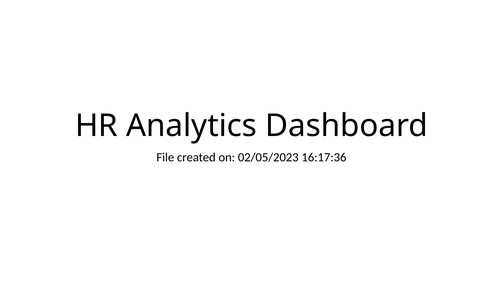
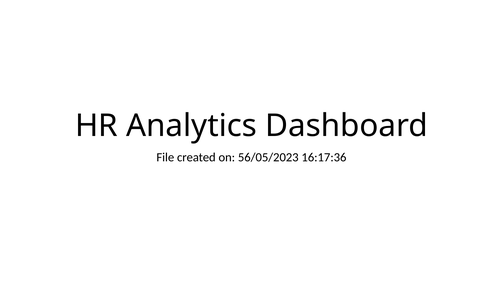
02/05/2023: 02/05/2023 -> 56/05/2023
